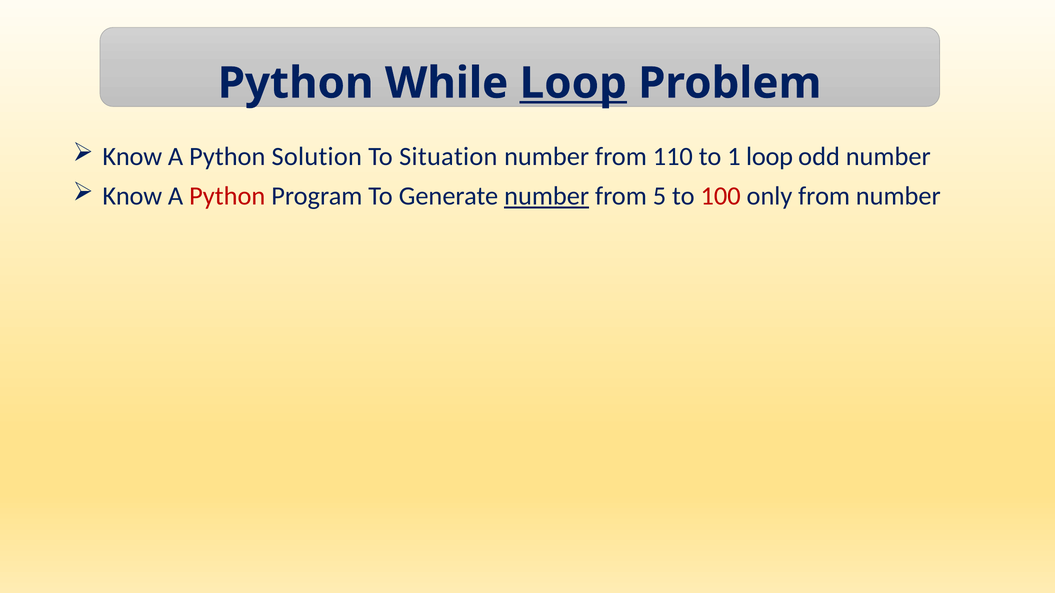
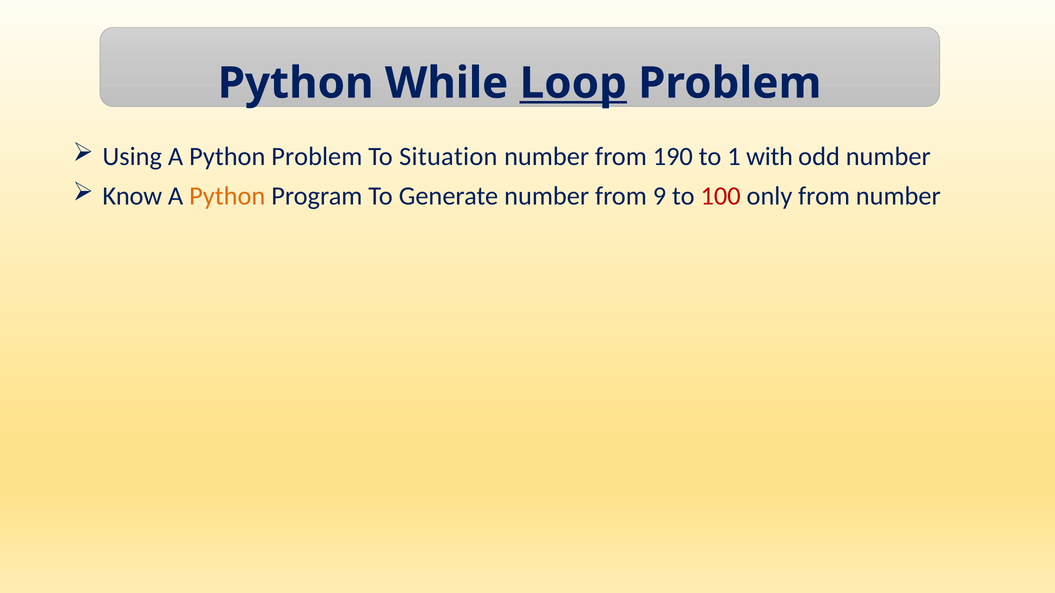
Know at (132, 157): Know -> Using
Python Solution: Solution -> Problem
110: 110 -> 190
1 loop: loop -> with
Python at (227, 196) colour: red -> orange
number at (547, 196) underline: present -> none
5: 5 -> 9
